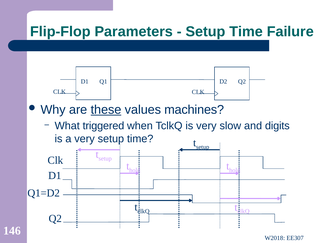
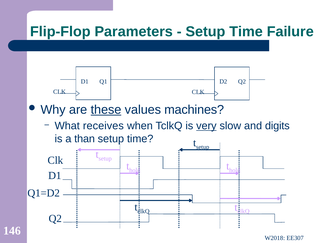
triggered: triggered -> receives
very at (206, 125) underline: none -> present
a very: very -> than
